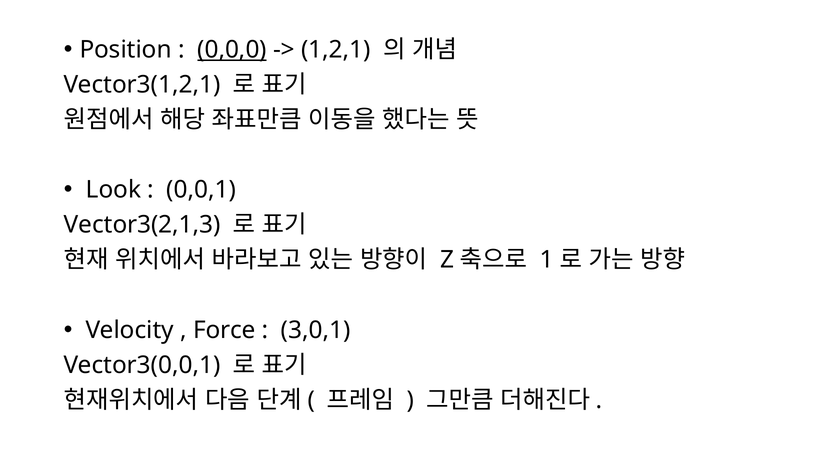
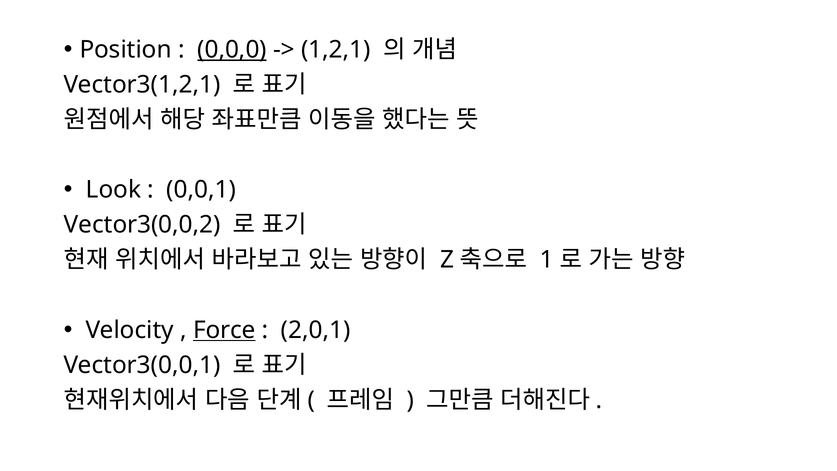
Vector3(2,1,3: Vector3(2,1,3 -> Vector3(0,0,2
Force underline: none -> present
3,0,1: 3,0,1 -> 2,0,1
